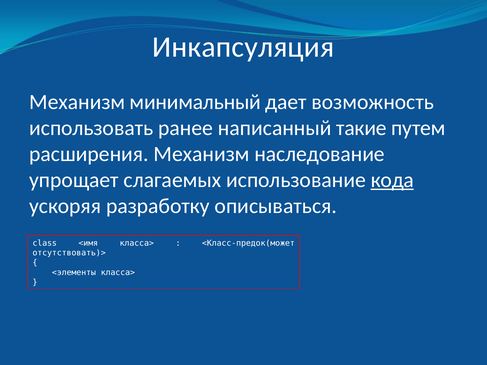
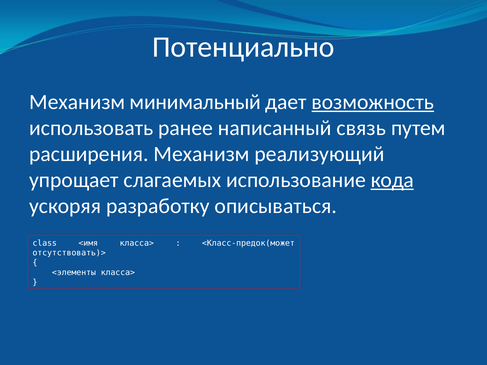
Инкапсуляция: Инкапсуляция -> Потенциально
возможность underline: none -> present
такие: такие -> связь
наследование: наследование -> реализующий
